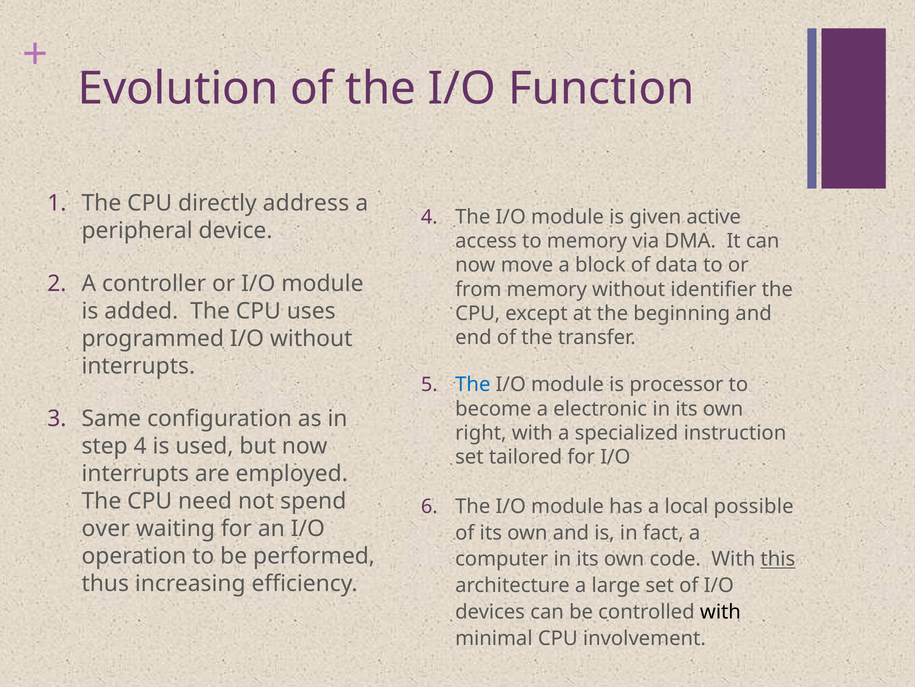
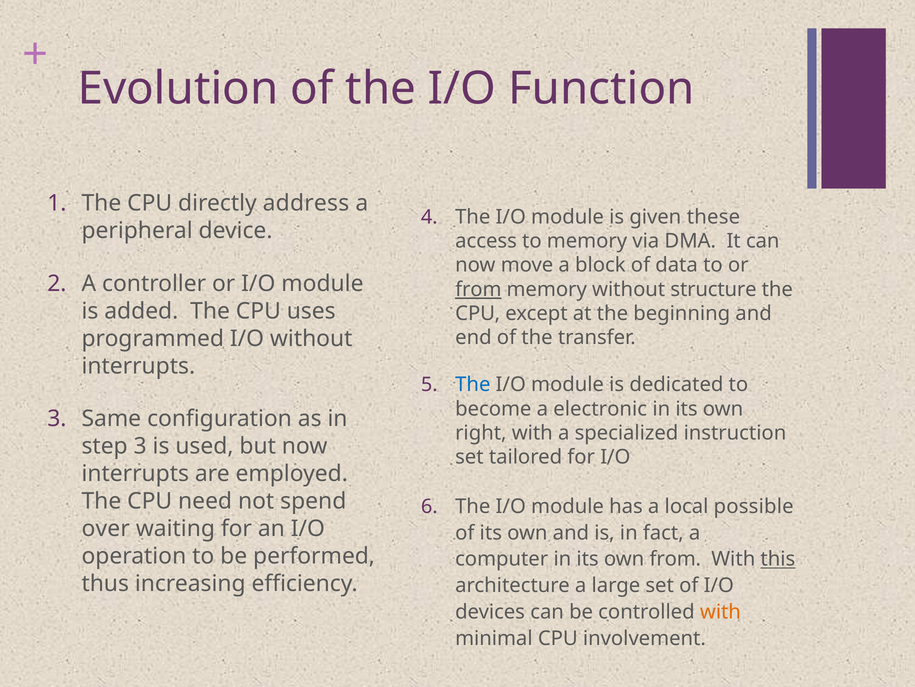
active: active -> these
from at (478, 289) underline: none -> present
identifier: identifier -> structure
processor: processor -> dedicated
step 4: 4 -> 3
own code: code -> from
with at (720, 611) colour: black -> orange
